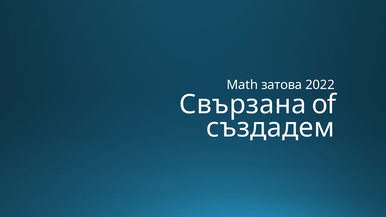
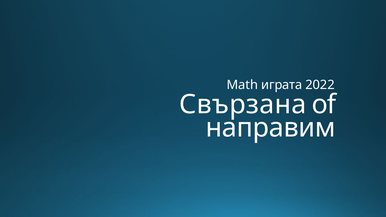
затова: затова -> играта
създадем: създадем -> направим
